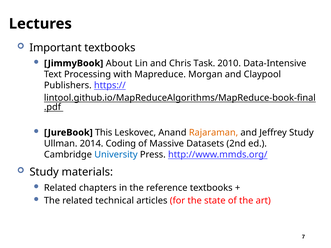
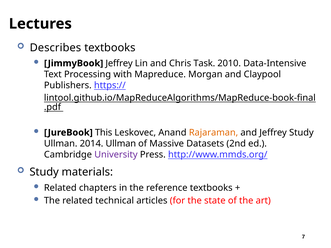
Important: Important -> Describes
JimmyBook About: About -> Jeffrey
2014 Coding: Coding -> Ullman
University colour: blue -> purple
